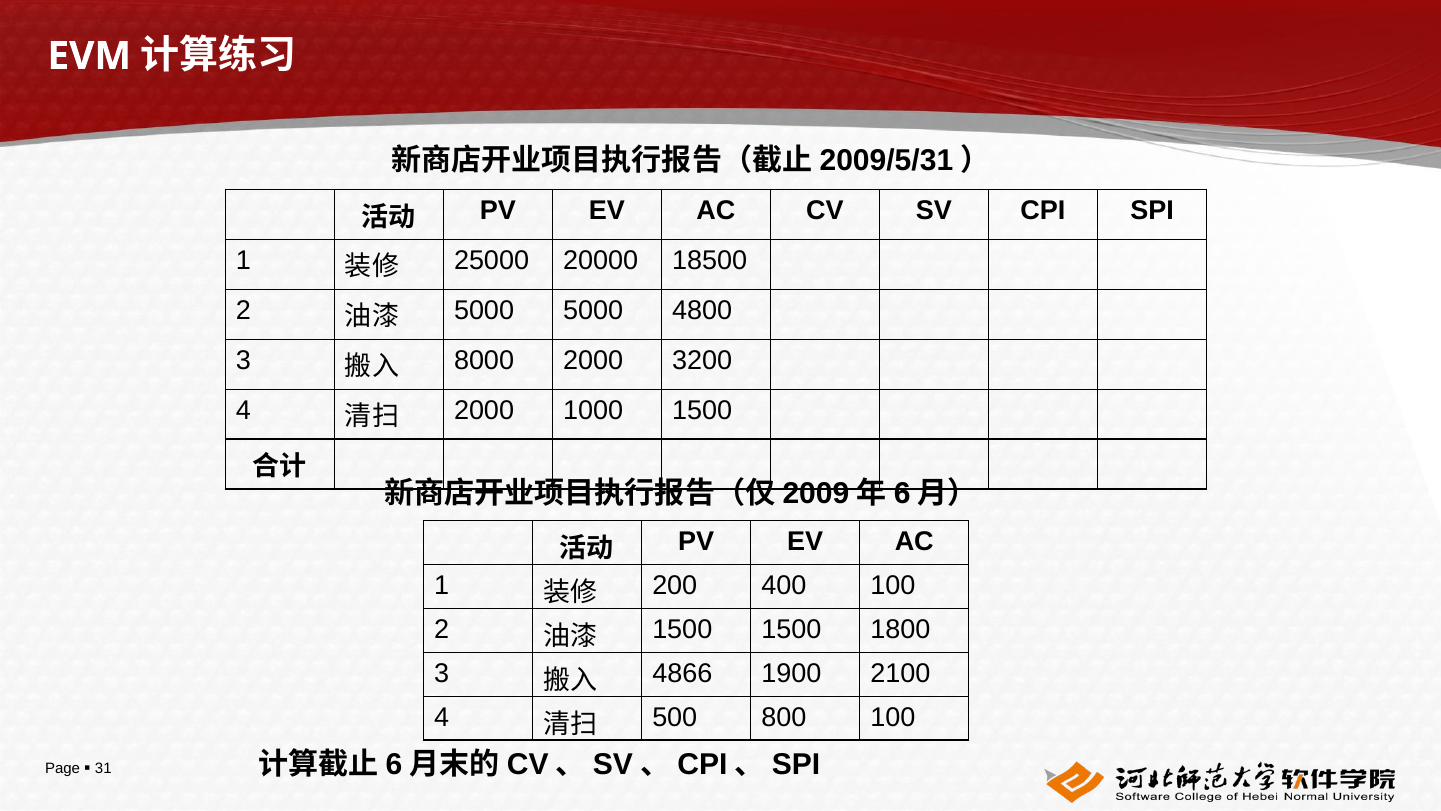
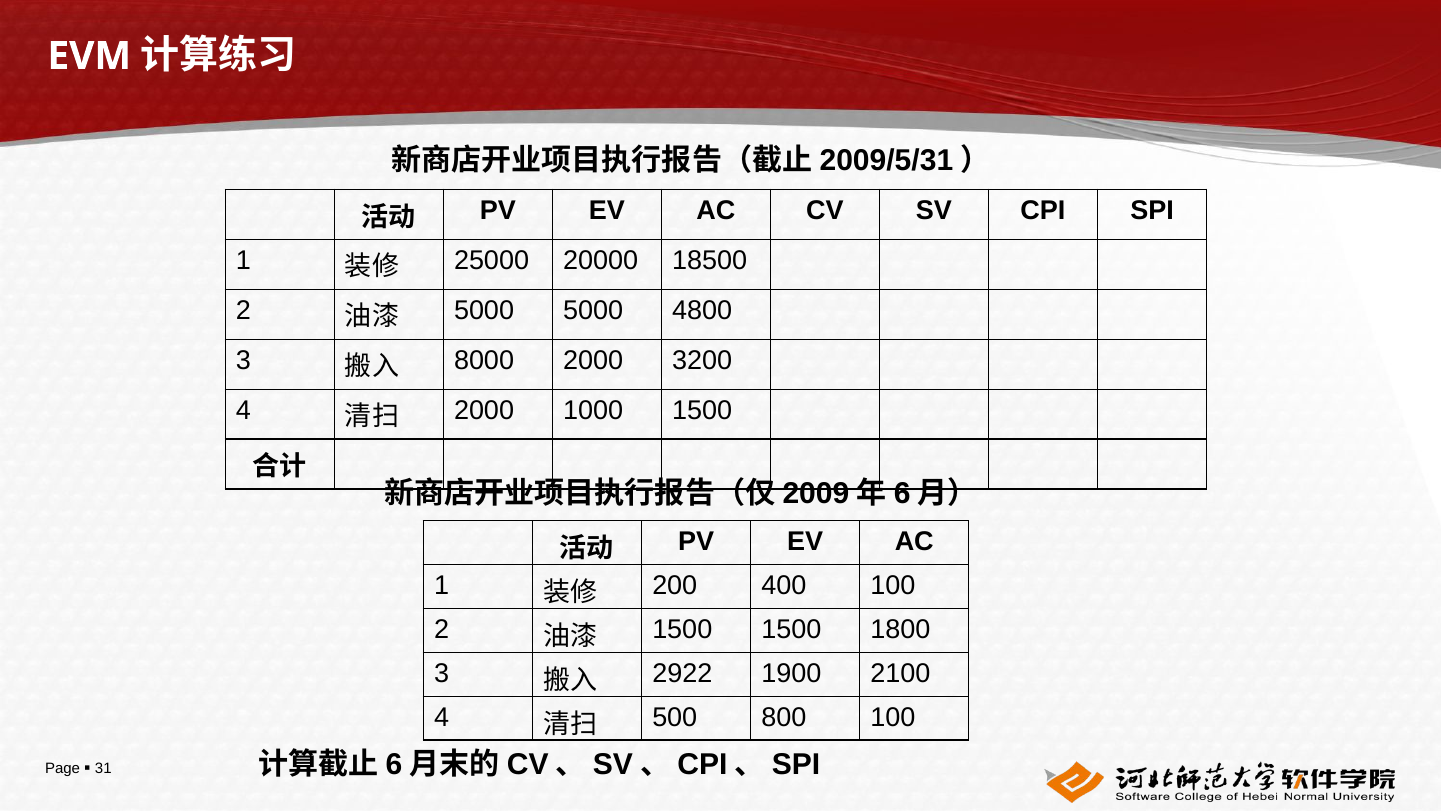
4866: 4866 -> 2922
